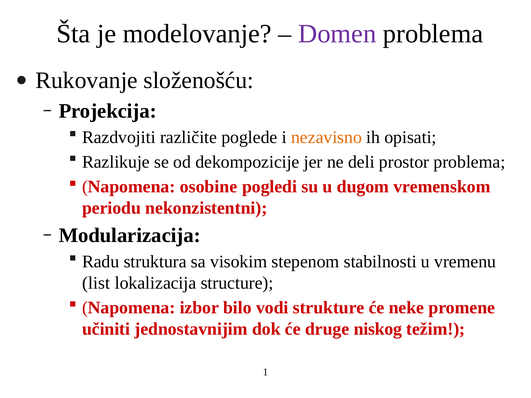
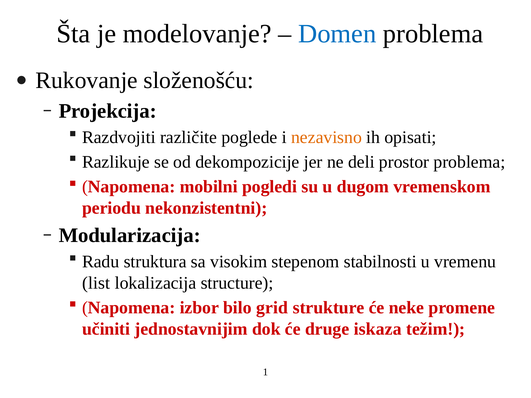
Domen colour: purple -> blue
osobine: osobine -> mobilni
vodi: vodi -> grid
niskog: niskog -> iskaza
